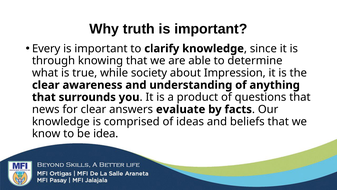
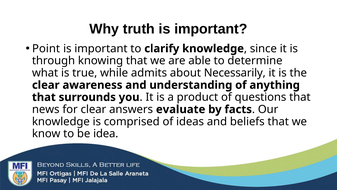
Every: Every -> Point
society: society -> admits
Impression: Impression -> Necessarily
